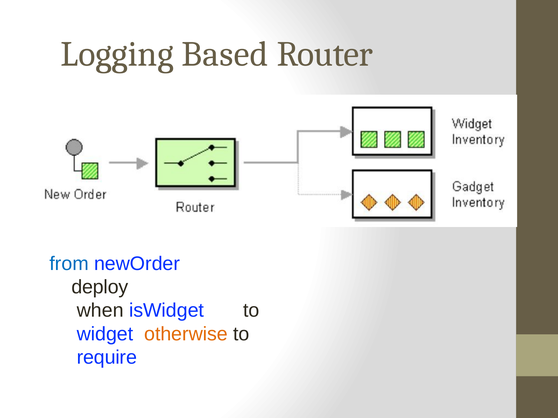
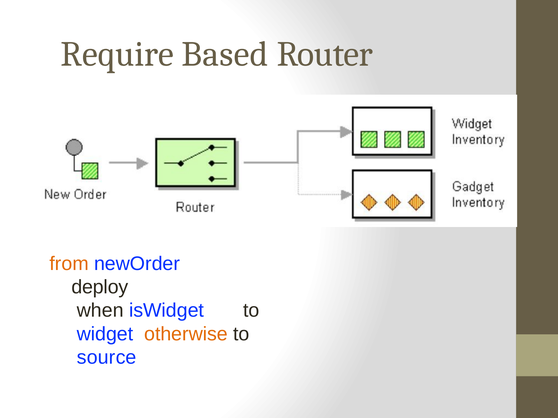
Logging: Logging -> Require
from colour: blue -> orange
require: require -> source
